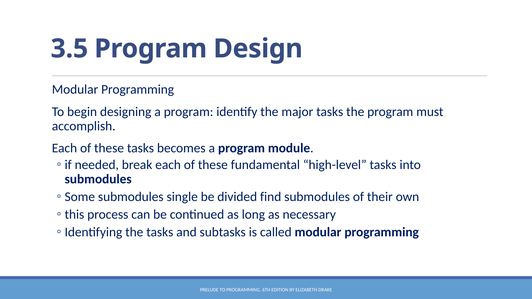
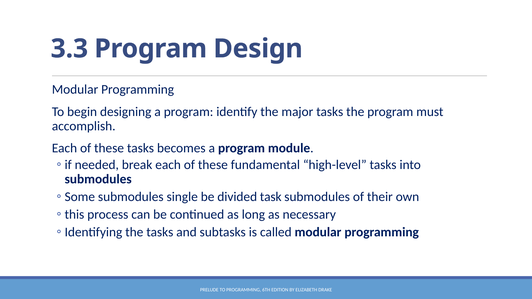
3.5: 3.5 -> 3.3
find: find -> task
